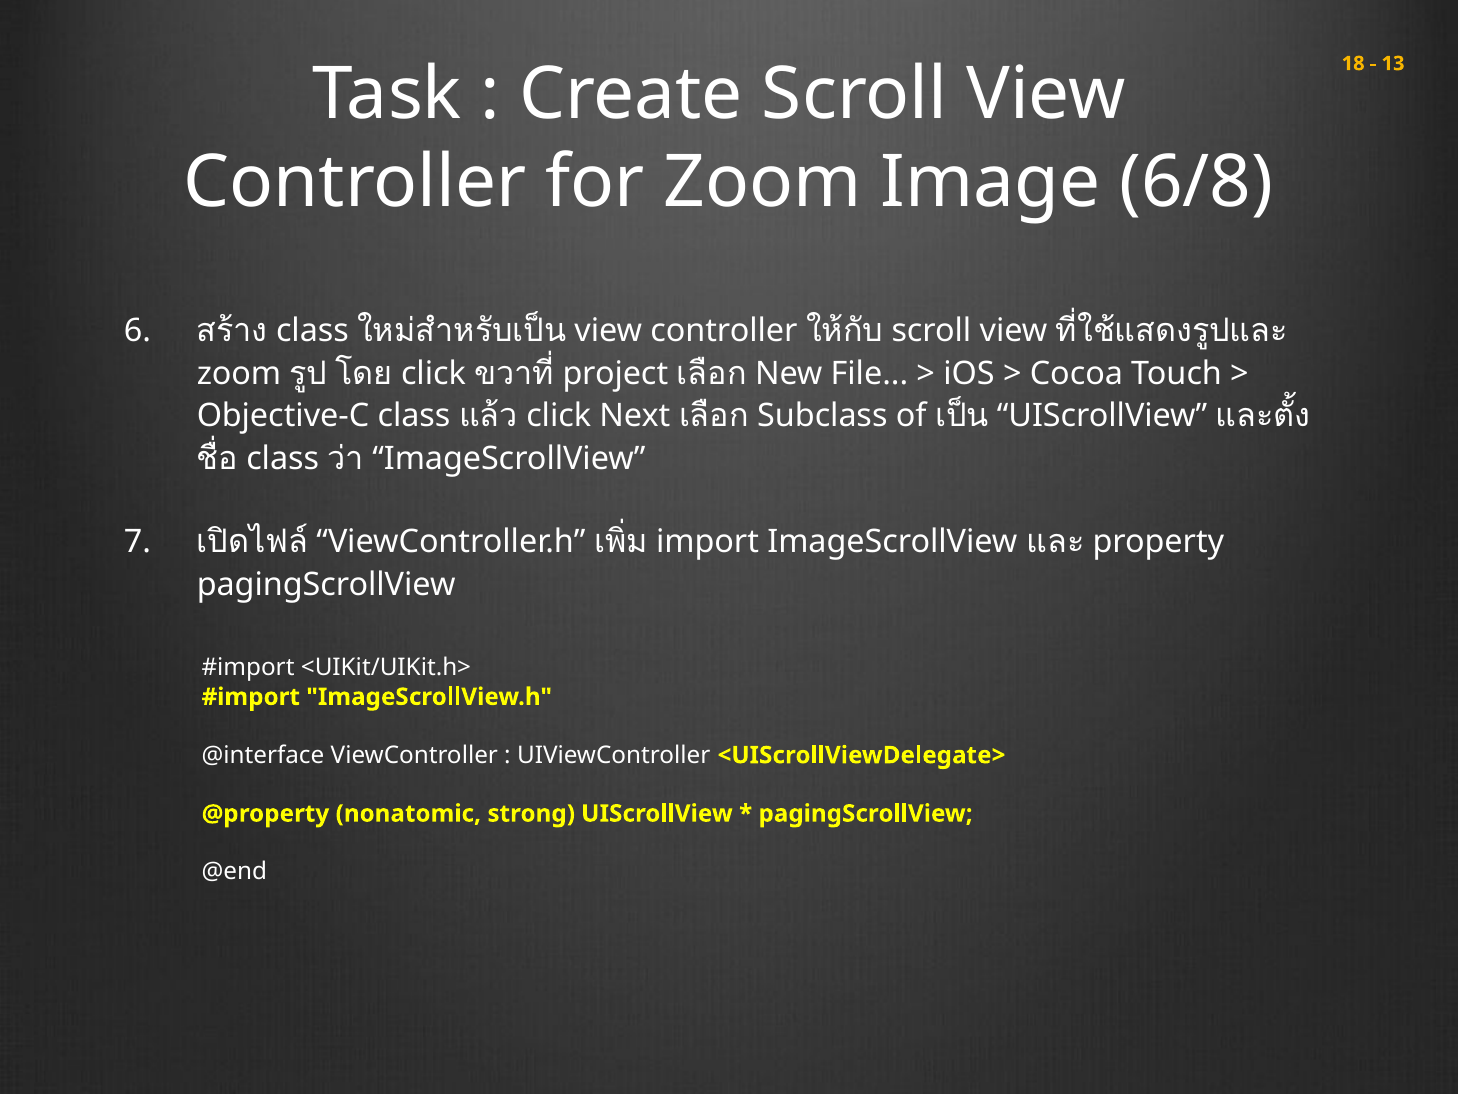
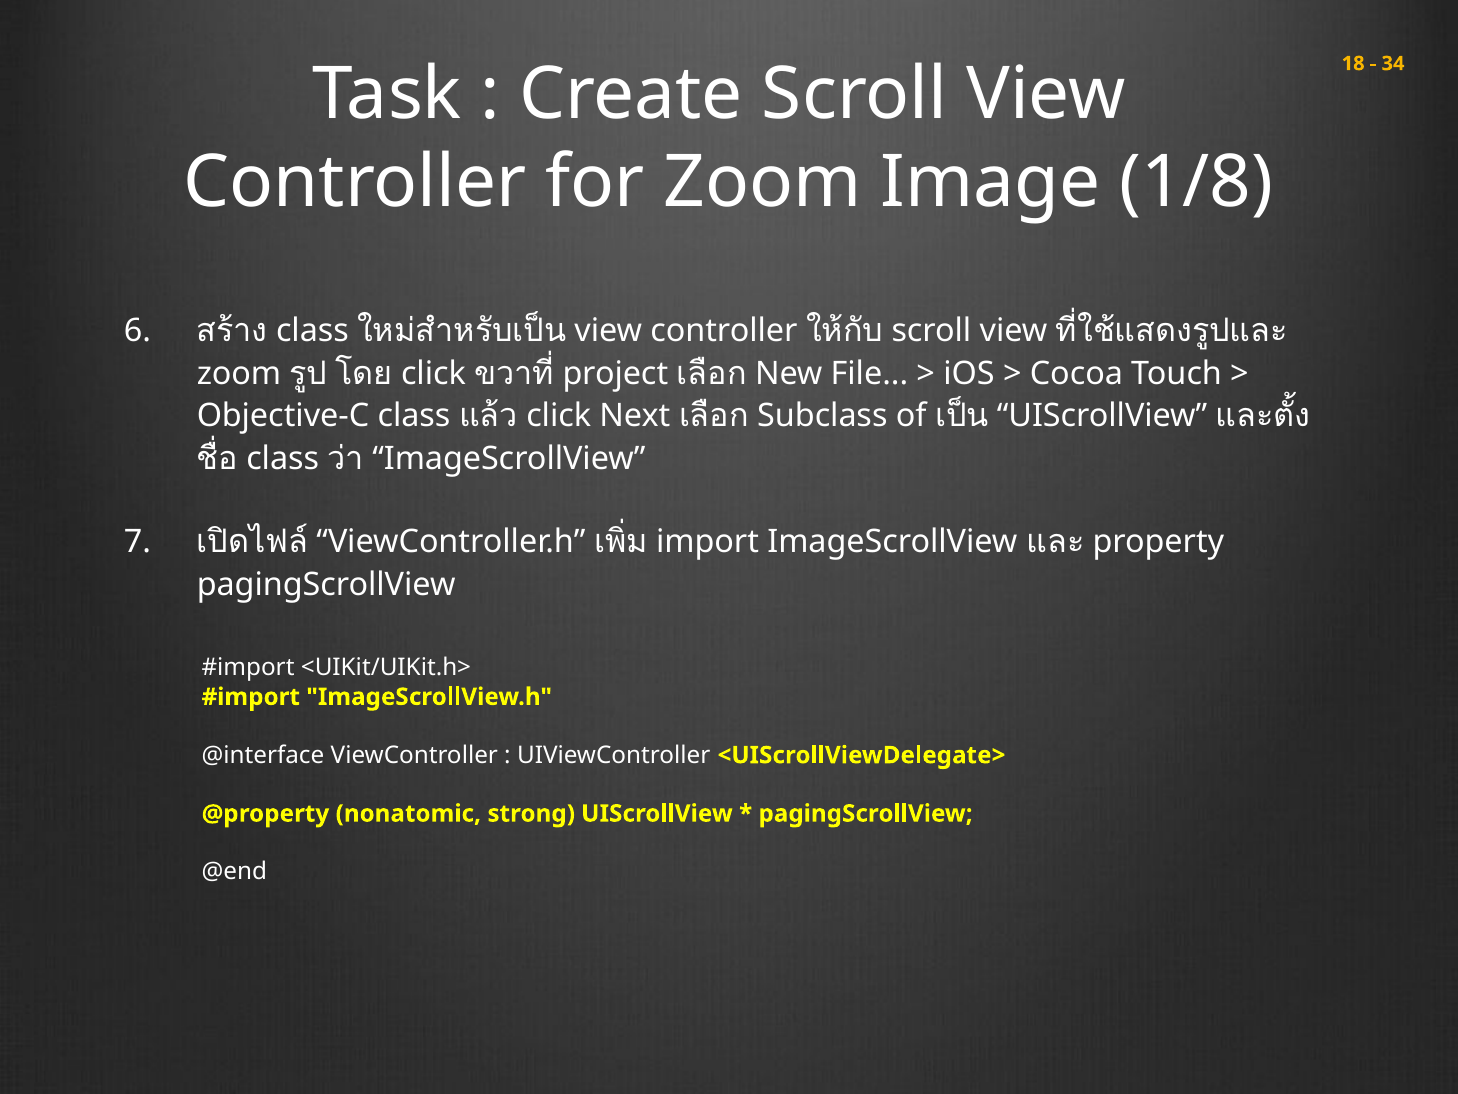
13: 13 -> 34
6/8: 6/8 -> 1/8
